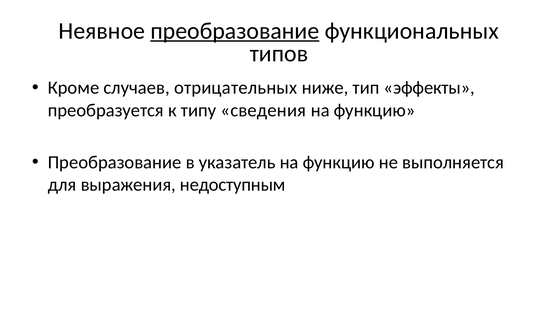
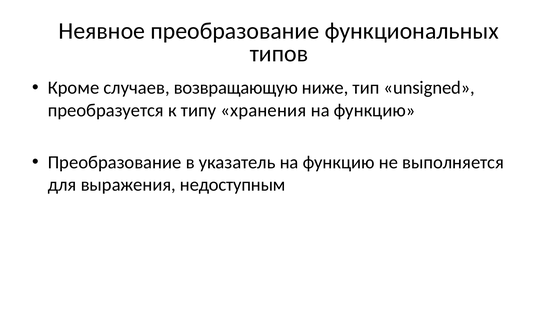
преобразование at (235, 31) underline: present -> none
отрицательных: отрицательных -> возвращающую
эффекты: эффекты -> unsigned
сведения: сведения -> хранения
